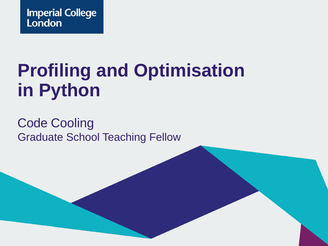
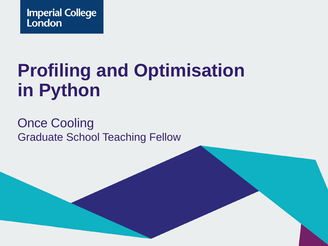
Code: Code -> Once
